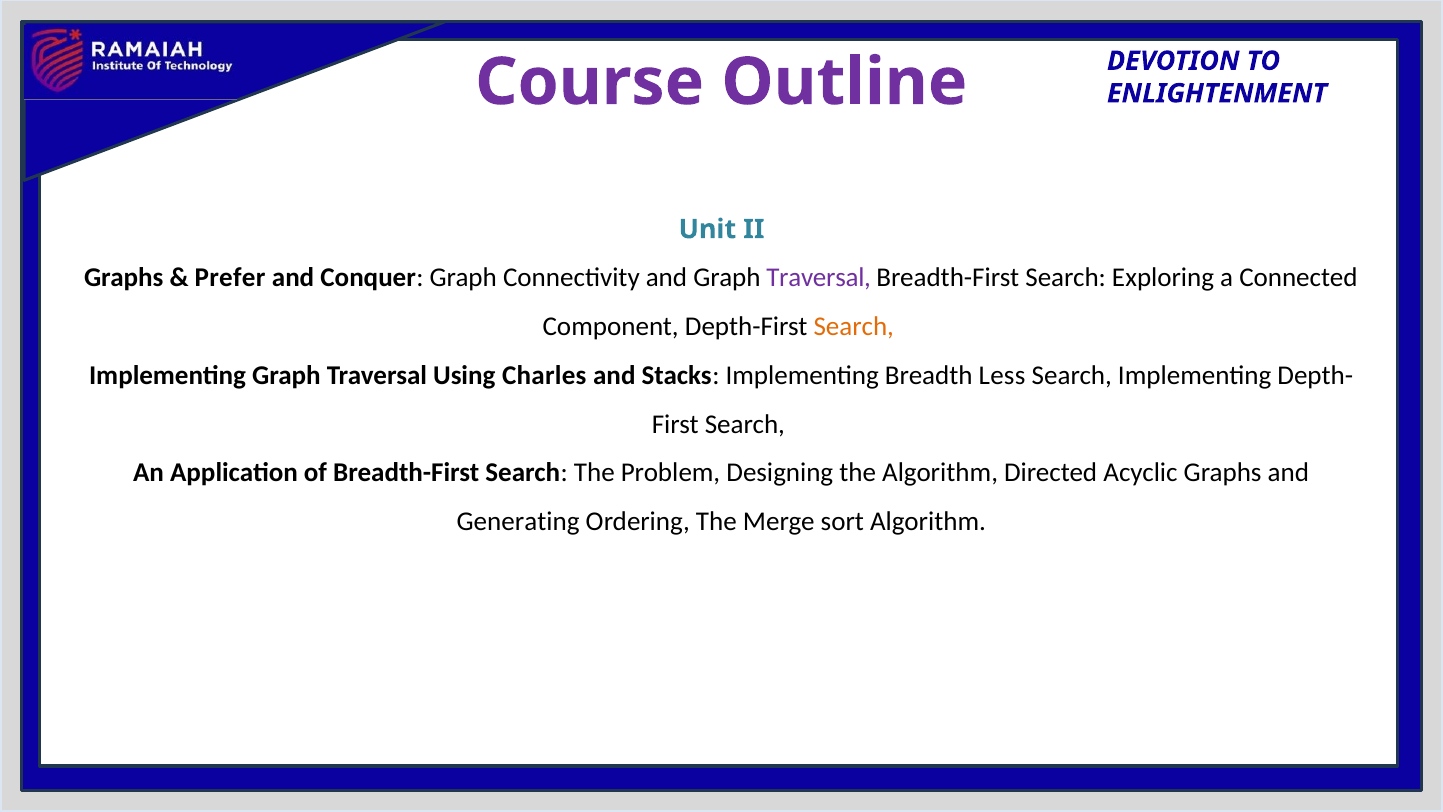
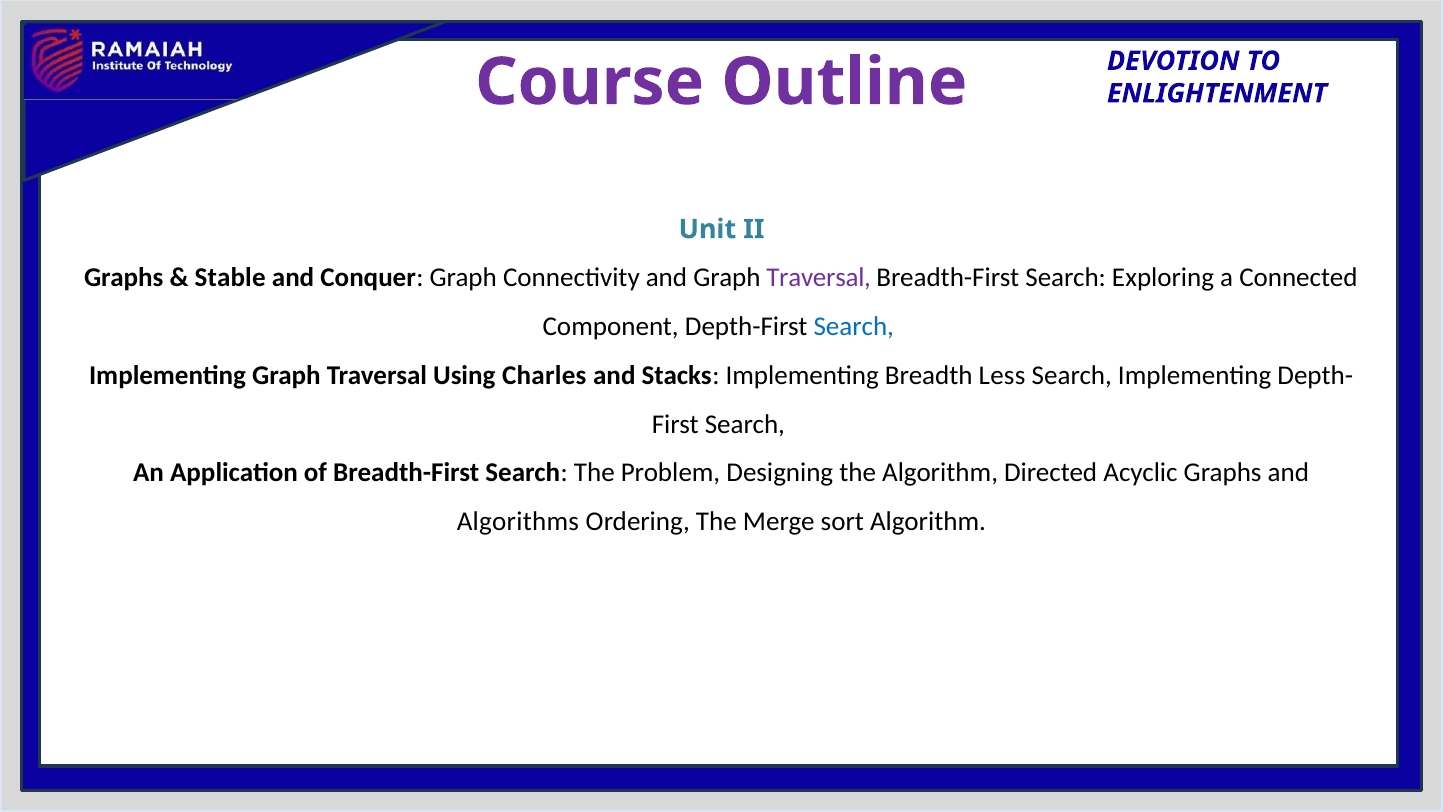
Prefer: Prefer -> Stable
Search at (854, 327) colour: orange -> blue
Generating: Generating -> Algorithms
